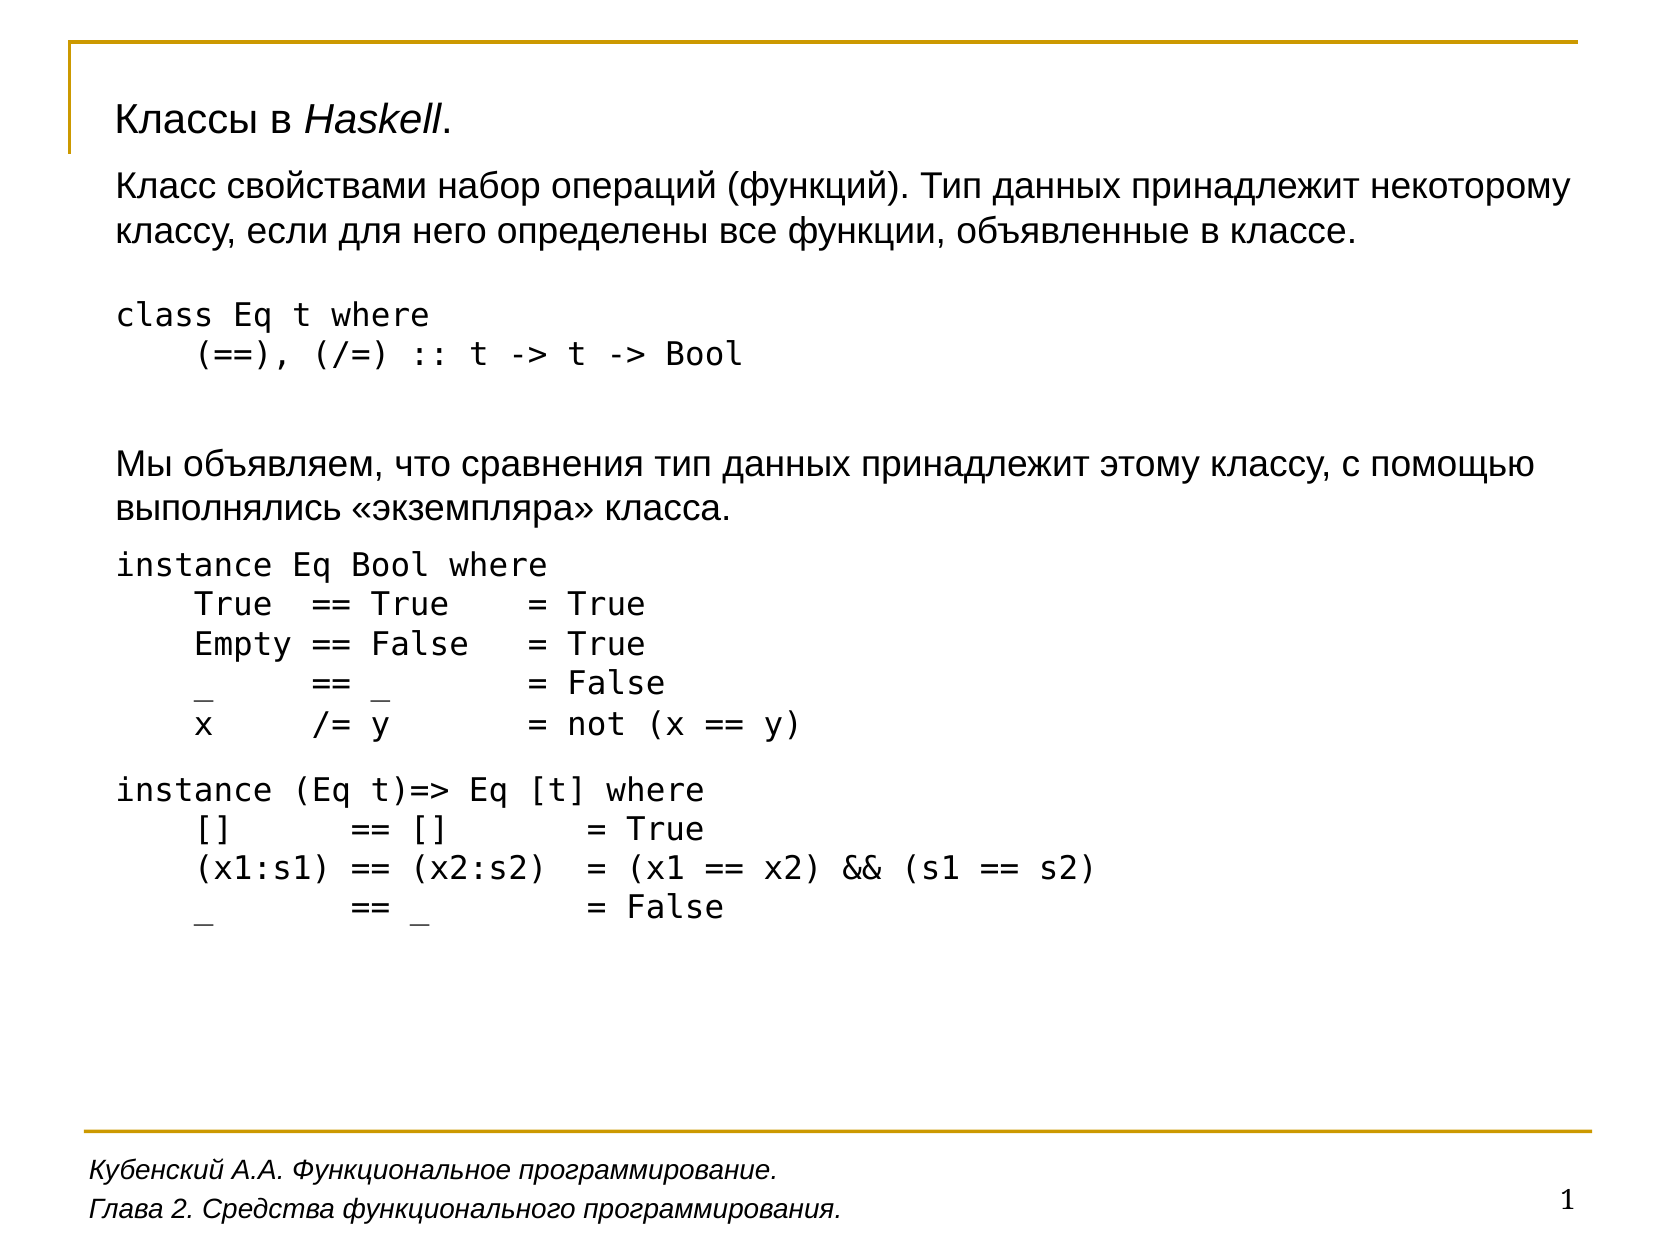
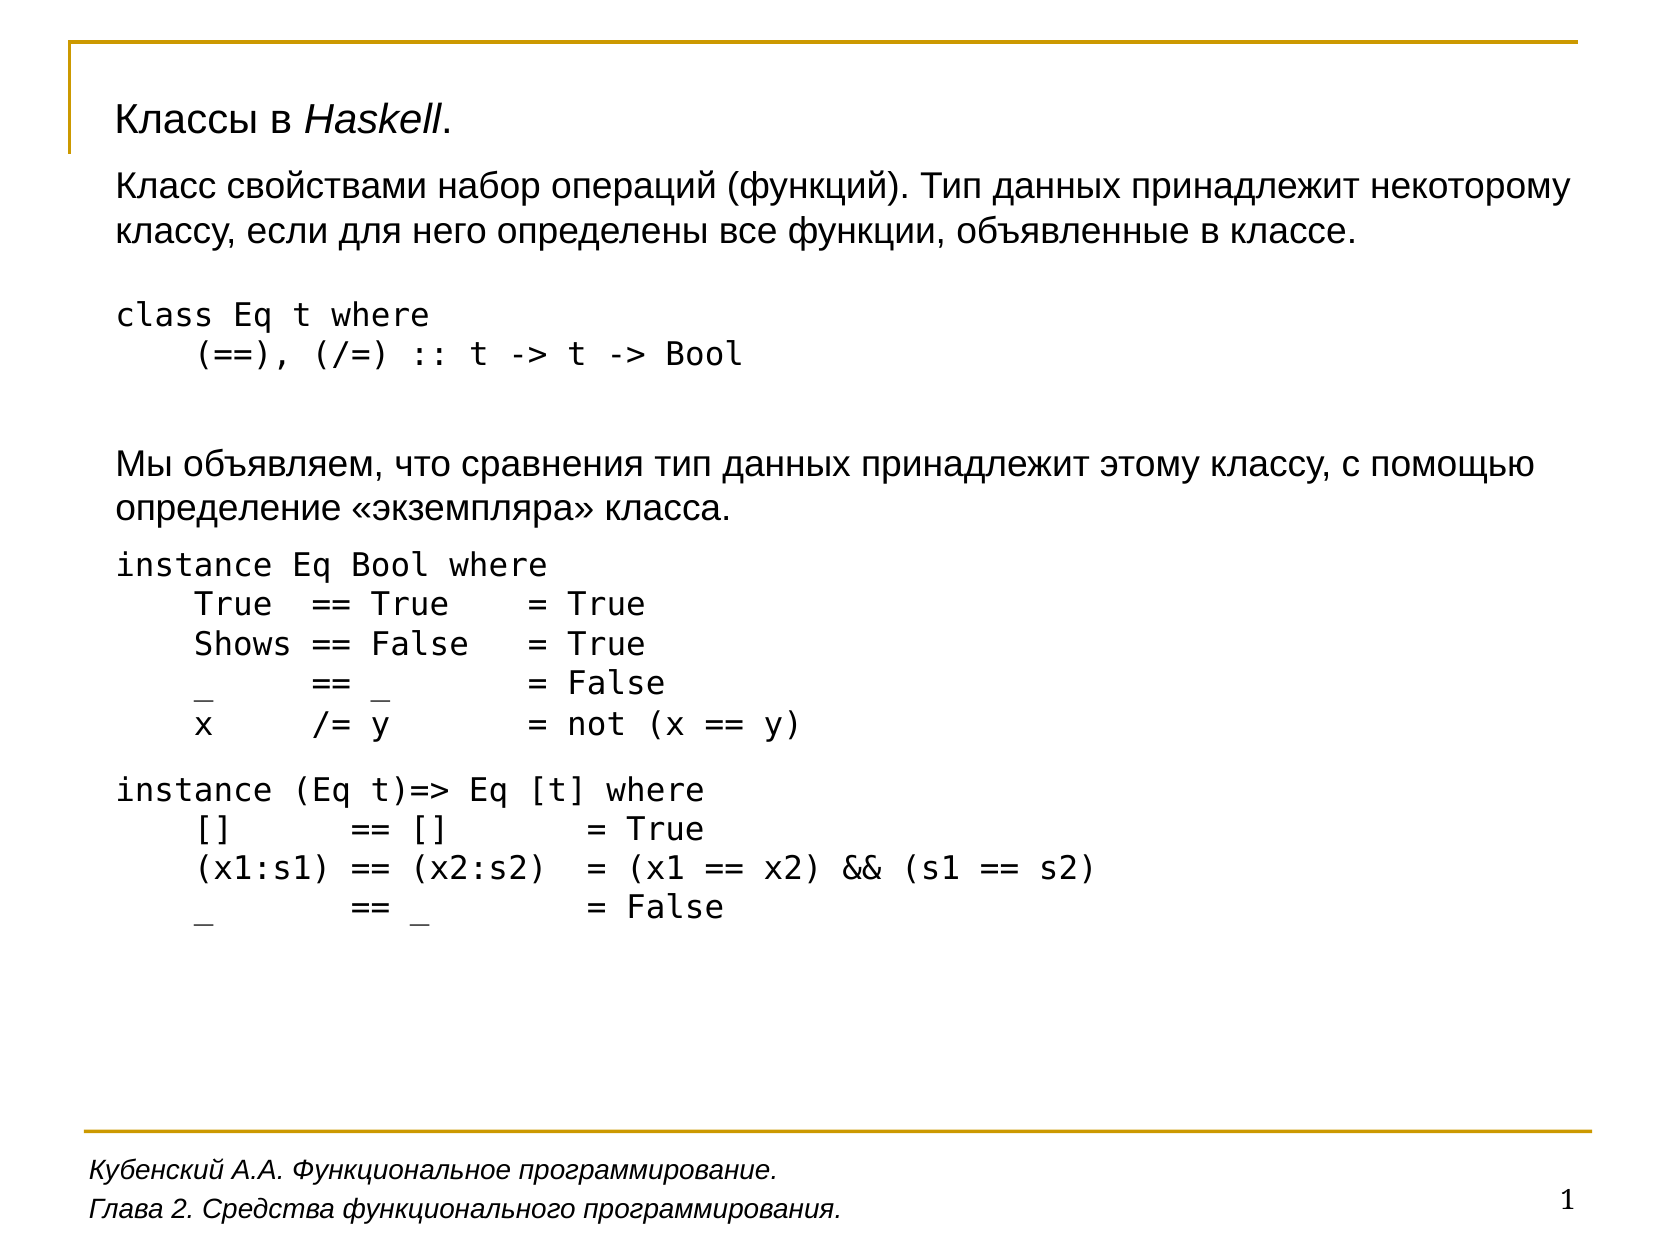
выполнялись: выполнялись -> определение
Empty: Empty -> Shows
